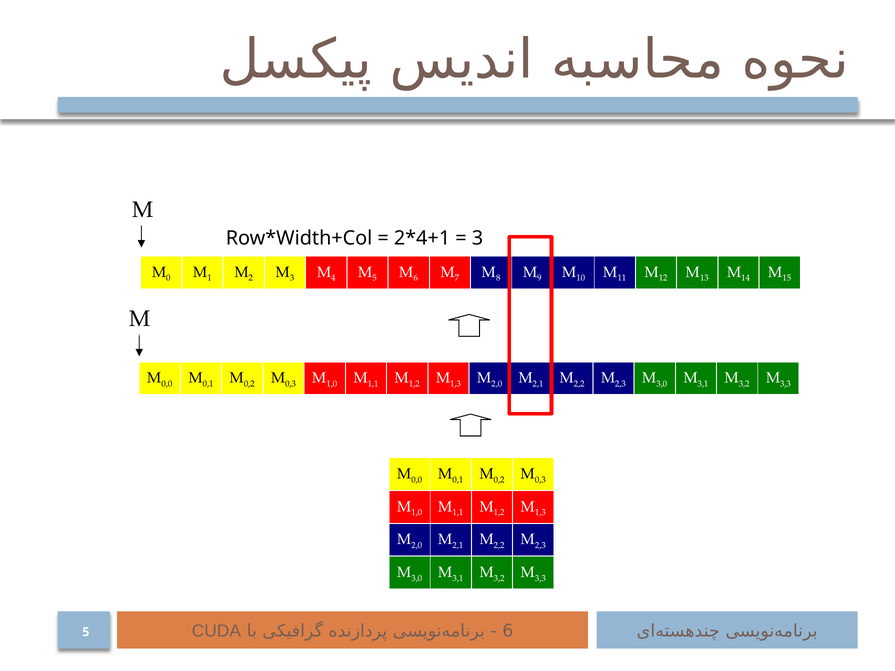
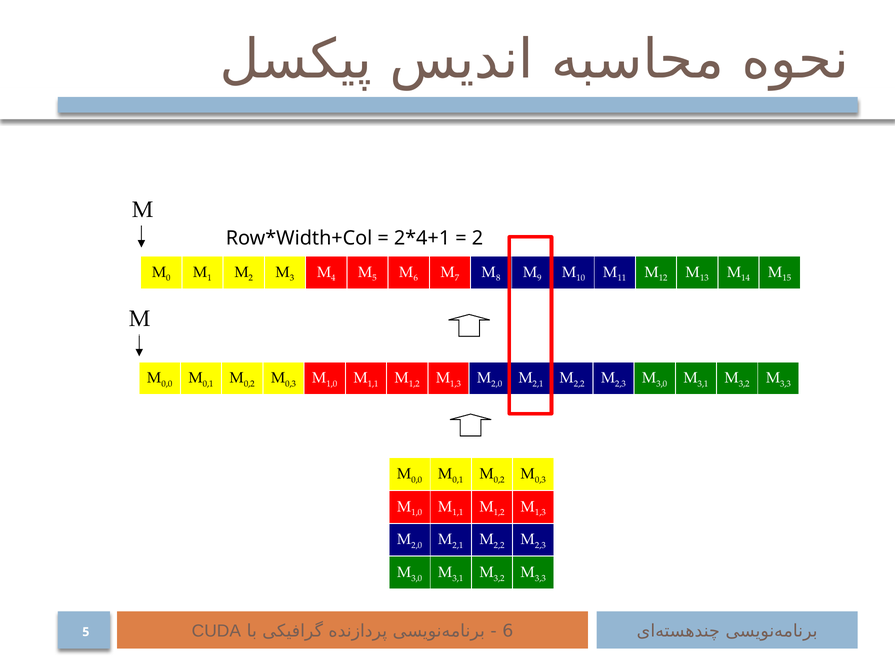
3 at (477, 238): 3 -> 2
